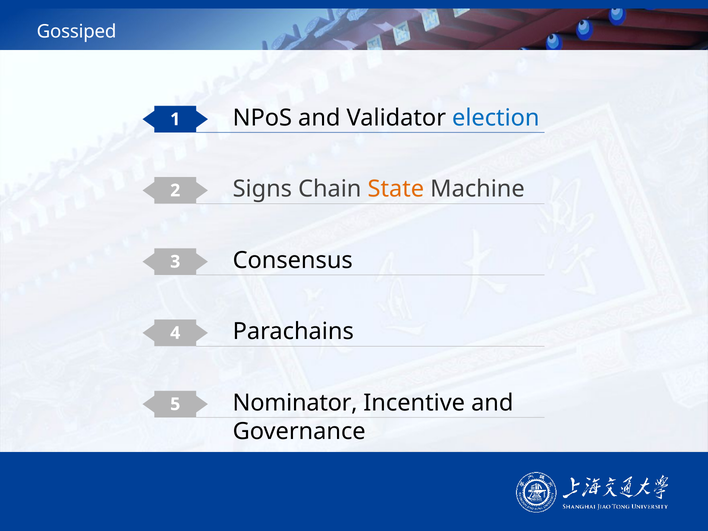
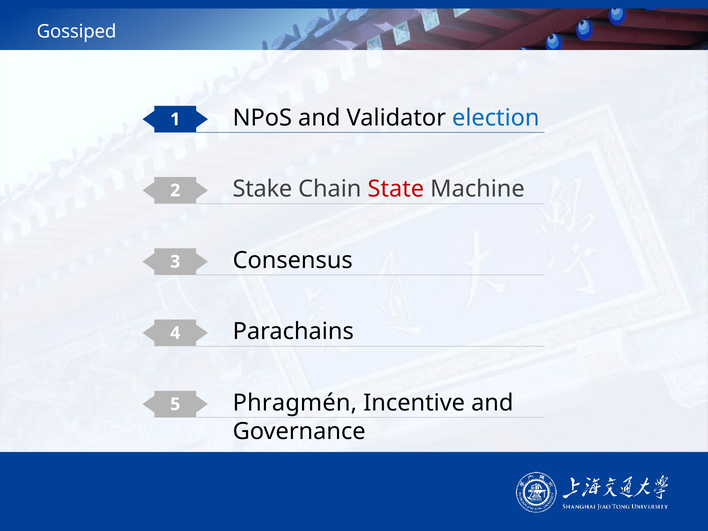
Signs: Signs -> Stake
State colour: orange -> red
Nominator: Nominator -> Phragmén
